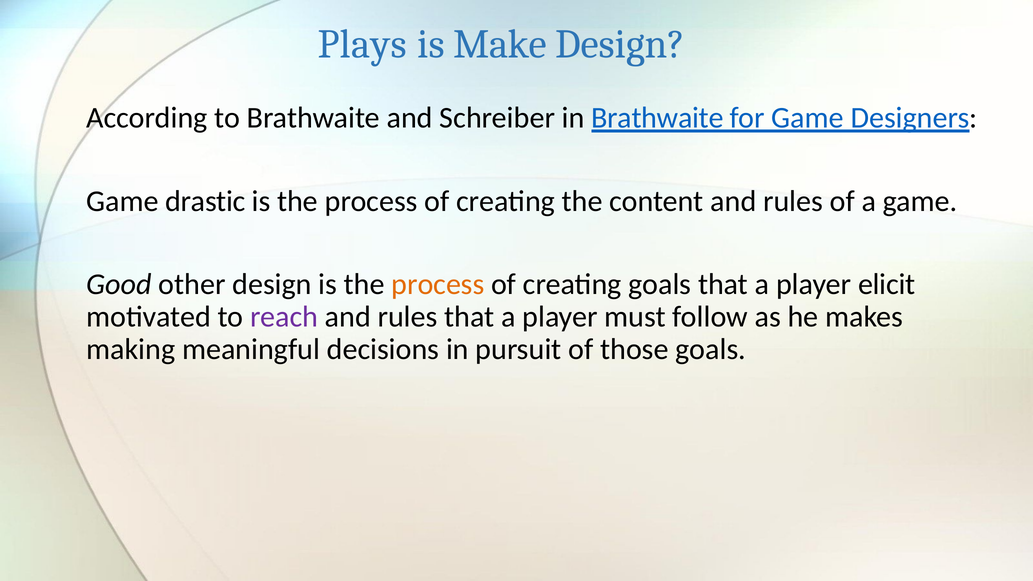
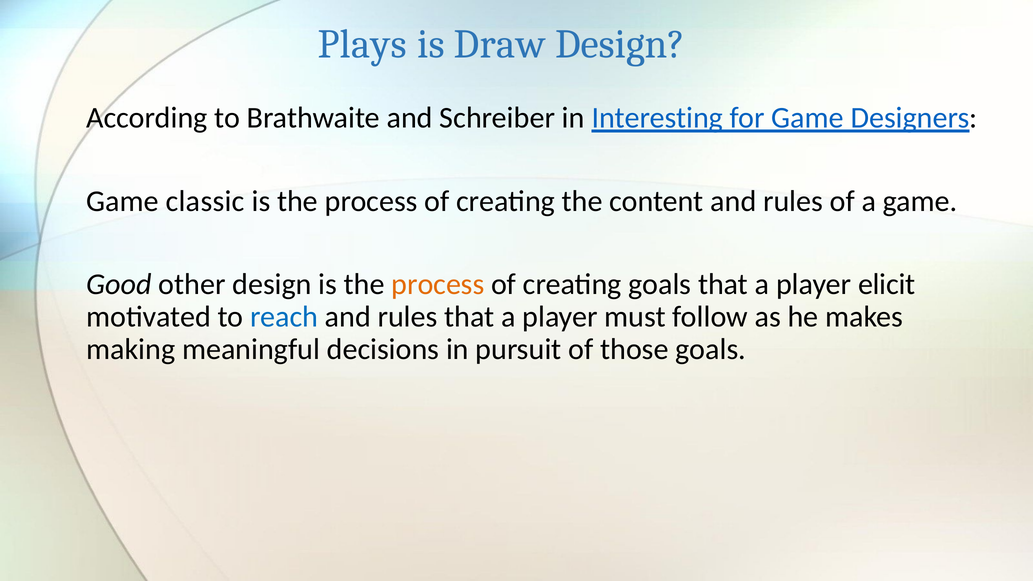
Make: Make -> Draw
in Brathwaite: Brathwaite -> Interesting
drastic: drastic -> classic
reach colour: purple -> blue
